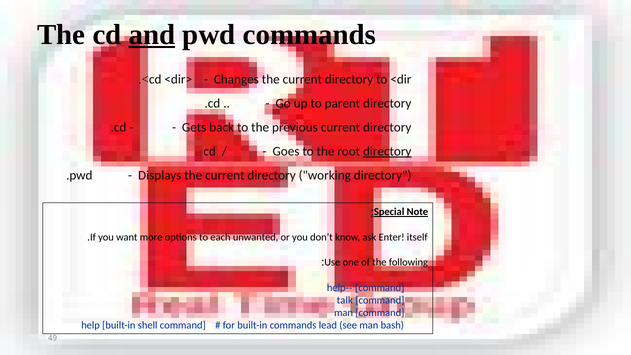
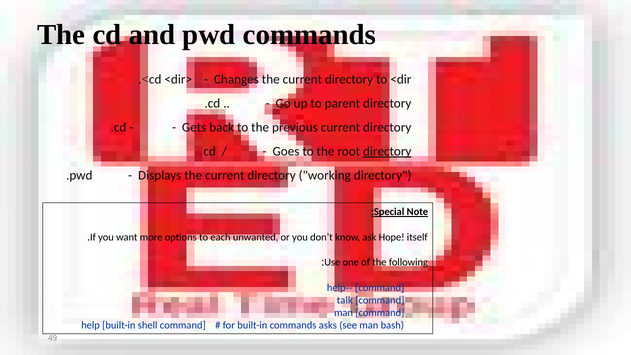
and underline: present -> none
Enter: Enter -> Hope
lead: lead -> asks
